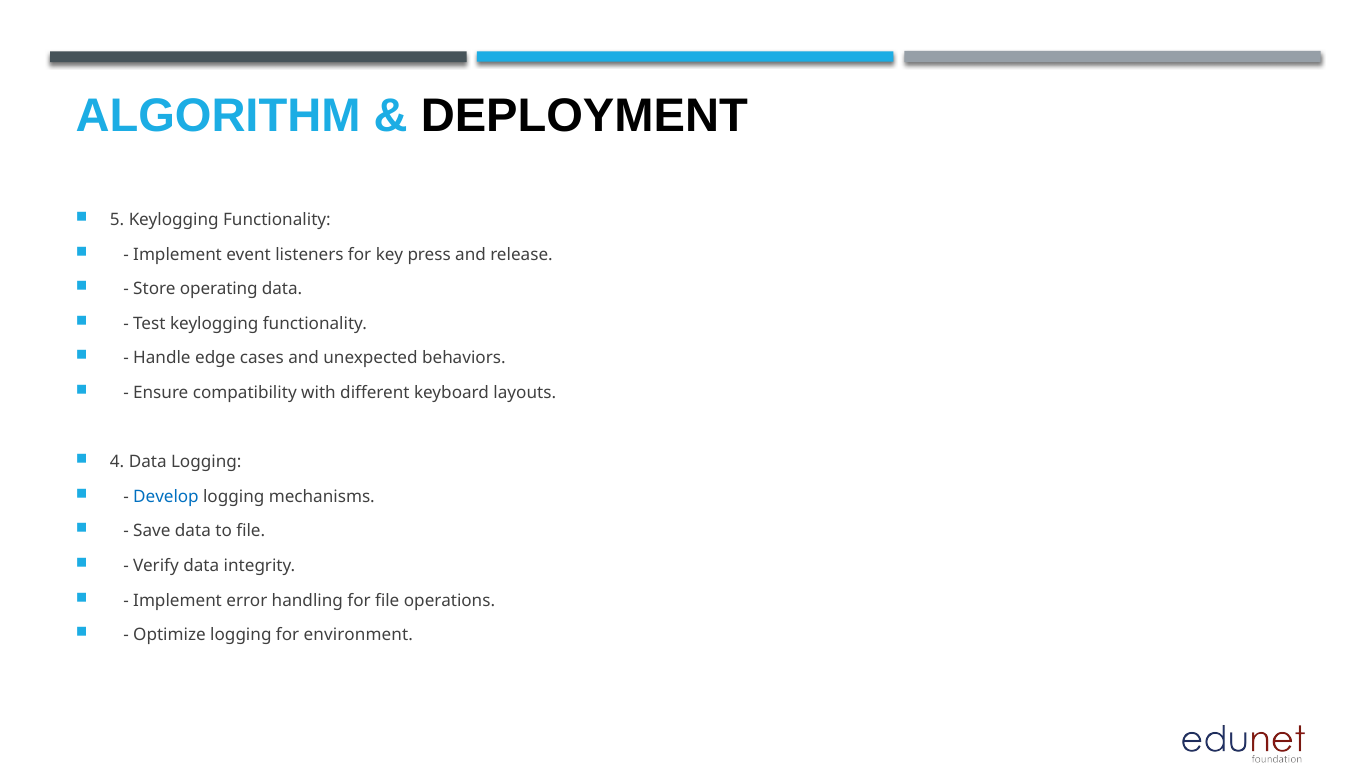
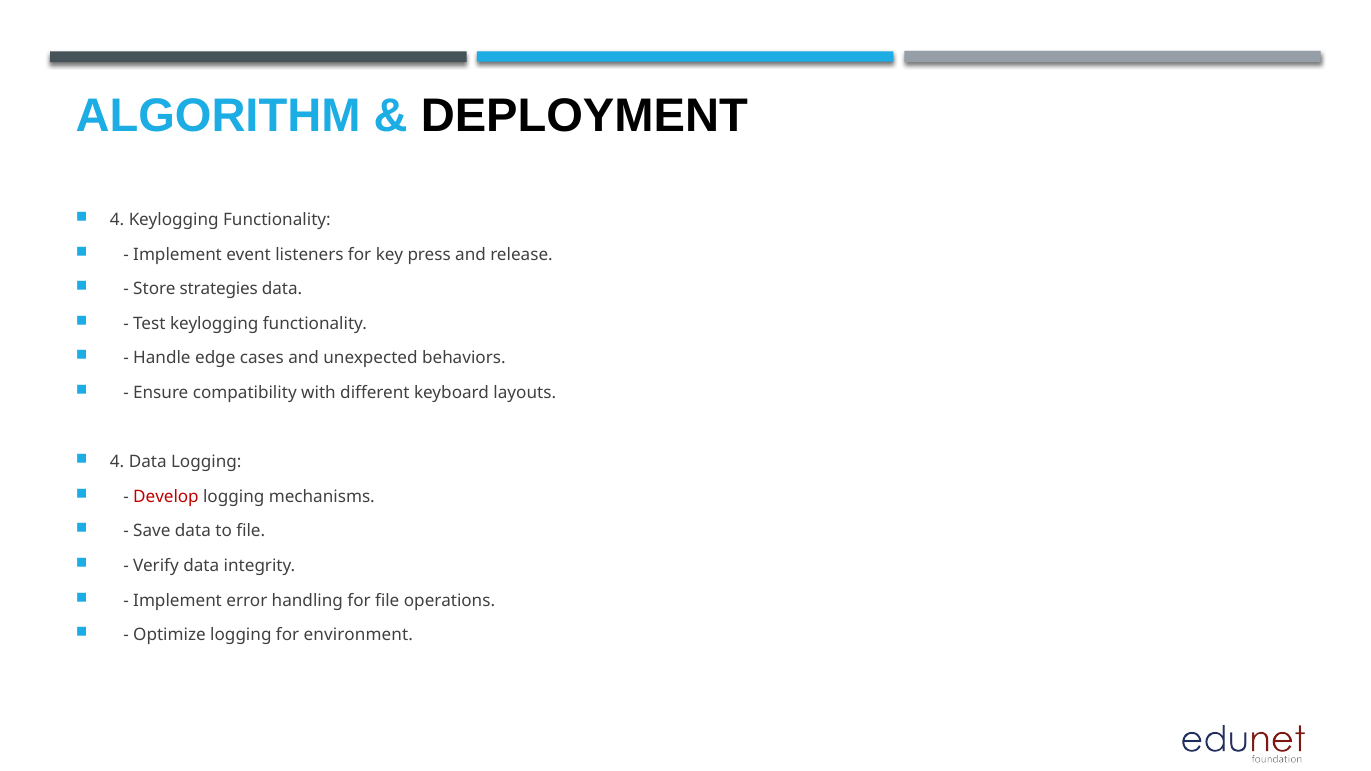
5 at (117, 220): 5 -> 4
operating: operating -> strategies
Develop colour: blue -> red
